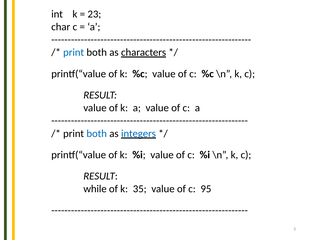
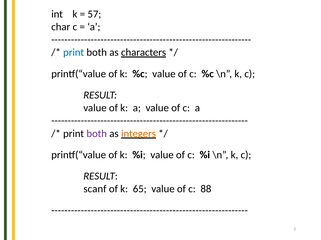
23: 23 -> 57
both at (97, 134) colour: blue -> purple
integers colour: blue -> orange
while: while -> scanf
35: 35 -> 65
95: 95 -> 88
